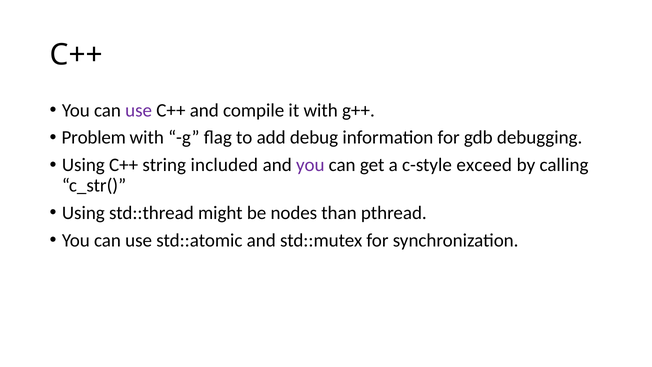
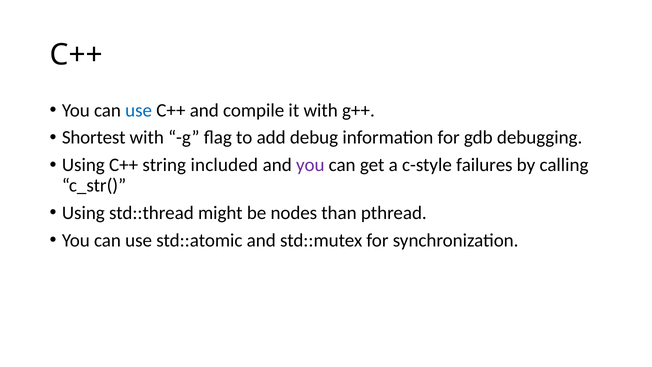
use at (139, 110) colour: purple -> blue
Problem: Problem -> Shortest
exceed: exceed -> failures
